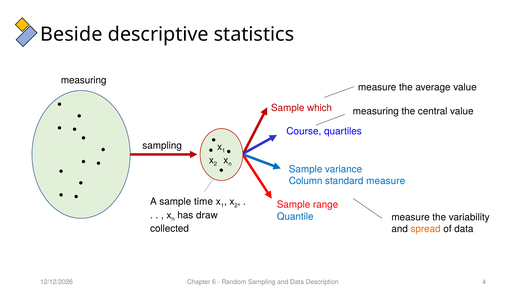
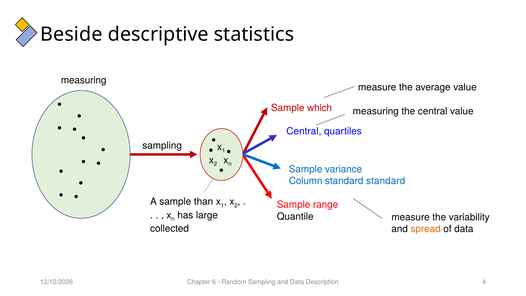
Course at (304, 131): Course -> Central
standard measure: measure -> standard
time: time -> than
draw: draw -> large
Quantile colour: blue -> black
